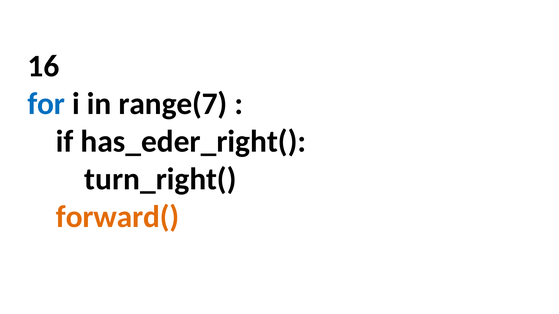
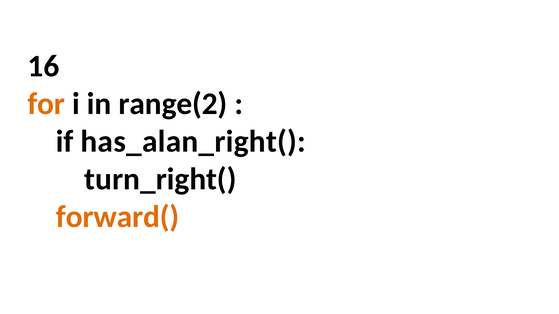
for colour: blue -> orange
range(7: range(7 -> range(2
has_eder_right(: has_eder_right( -> has_alan_right(
